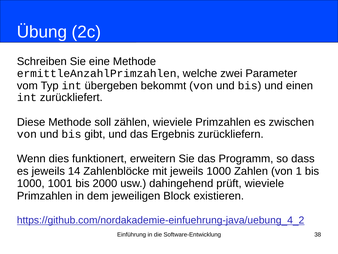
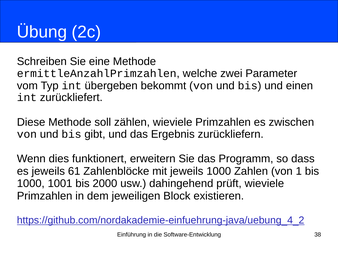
14: 14 -> 61
